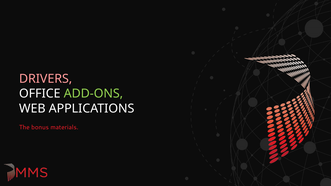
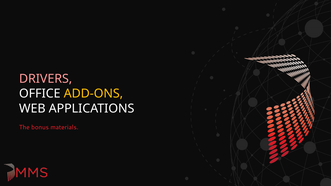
ADD-ONS colour: light green -> yellow
